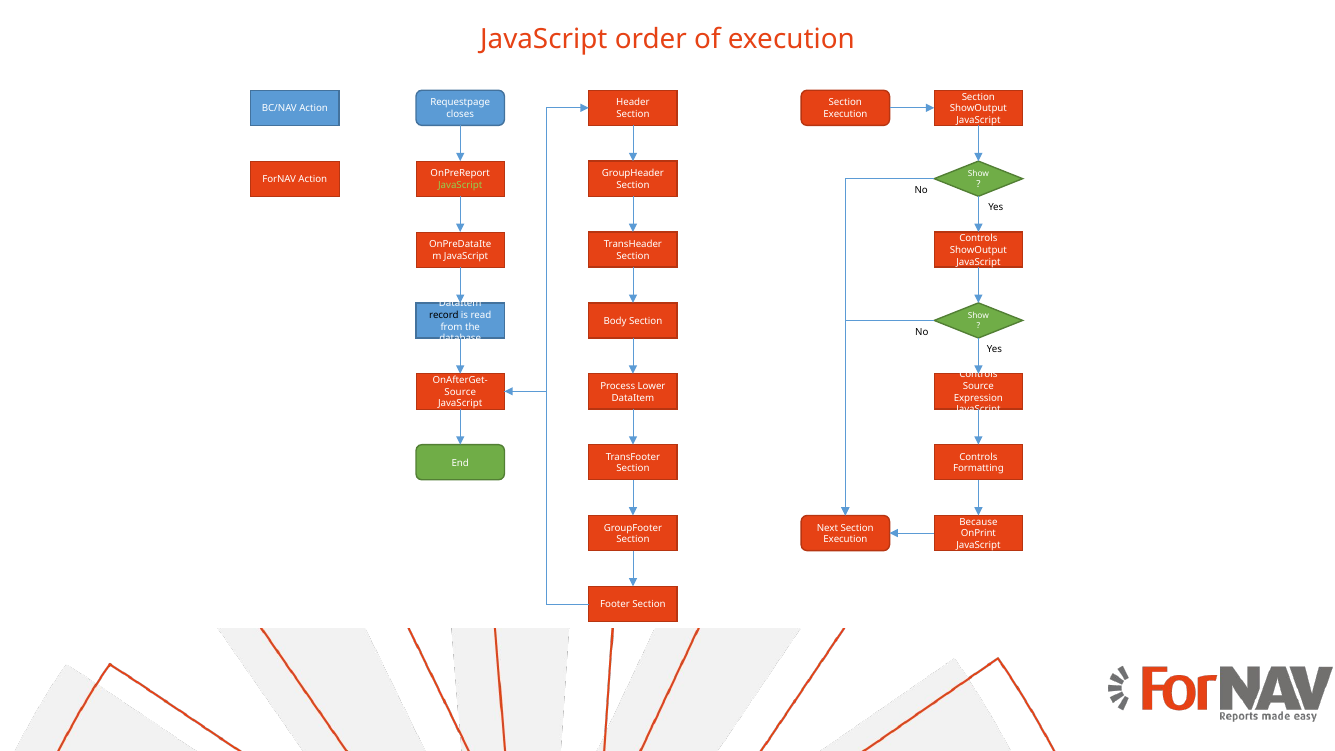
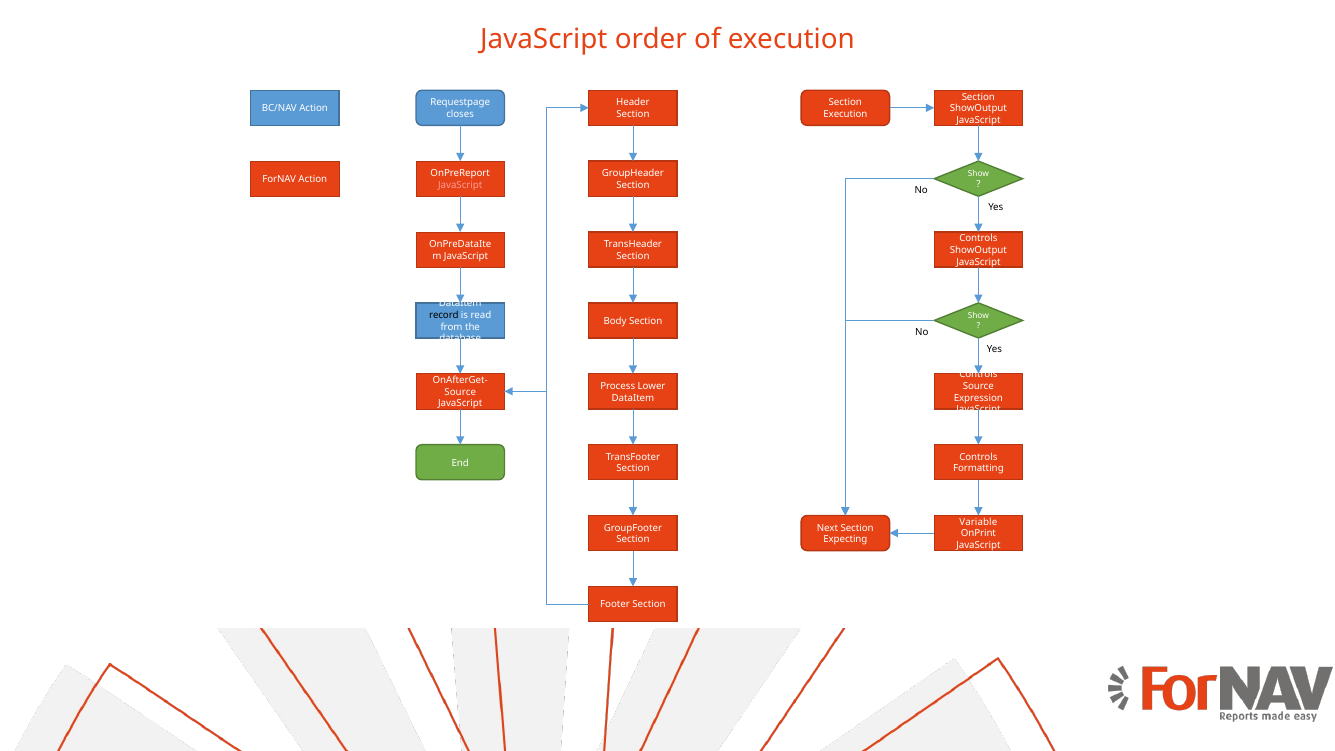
JavaScript at (460, 185) colour: light green -> pink
Because: Because -> Variable
Execution at (845, 540): Execution -> Expecting
